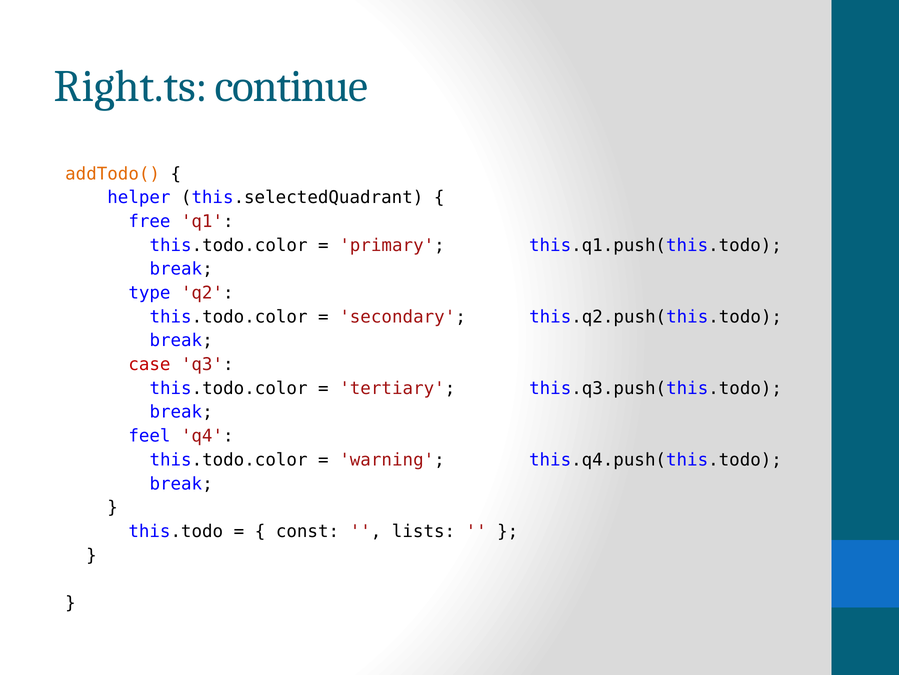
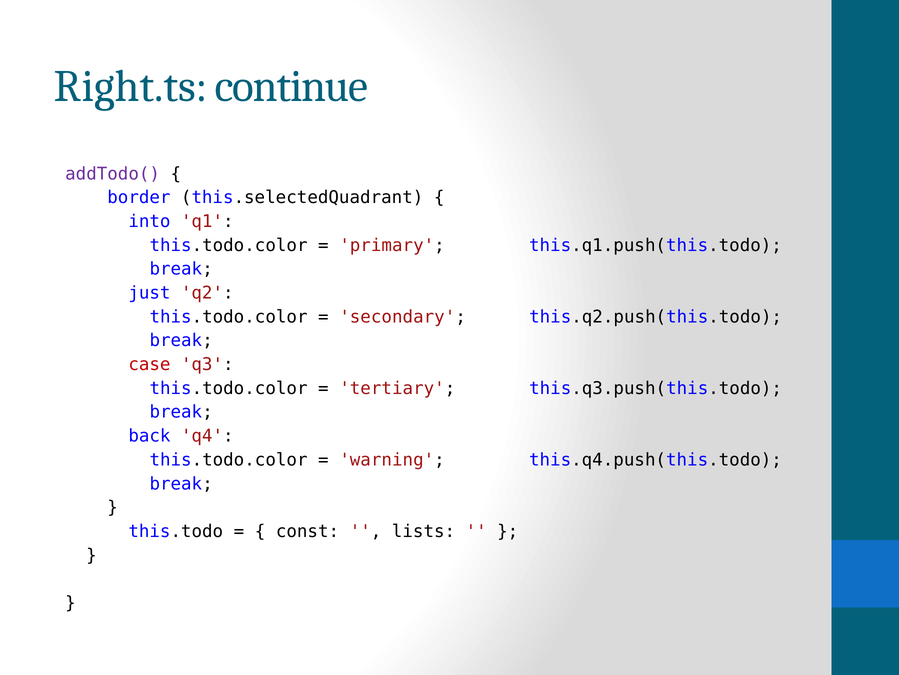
addTodo( colour: orange -> purple
helper: helper -> border
free: free -> into
type: type -> just
feel: feel -> back
